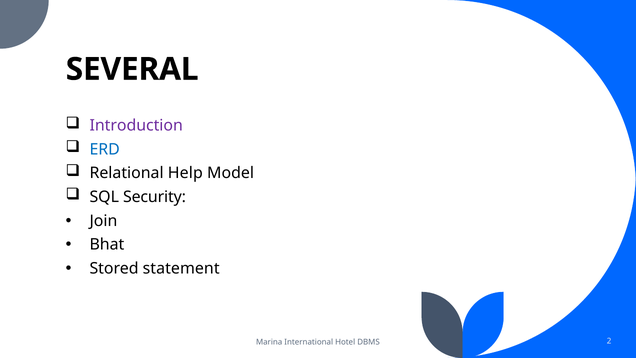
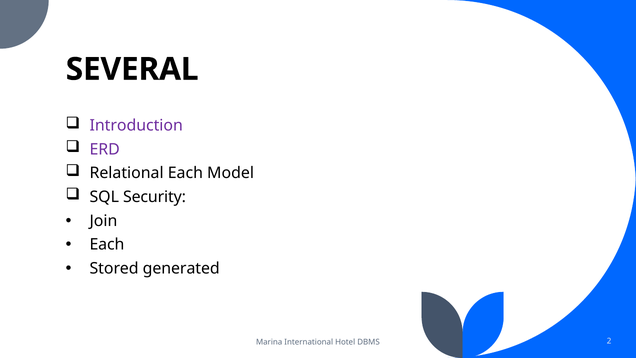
ERD colour: blue -> purple
Relational Help: Help -> Each
Bhat at (107, 244): Bhat -> Each
statement: statement -> generated
